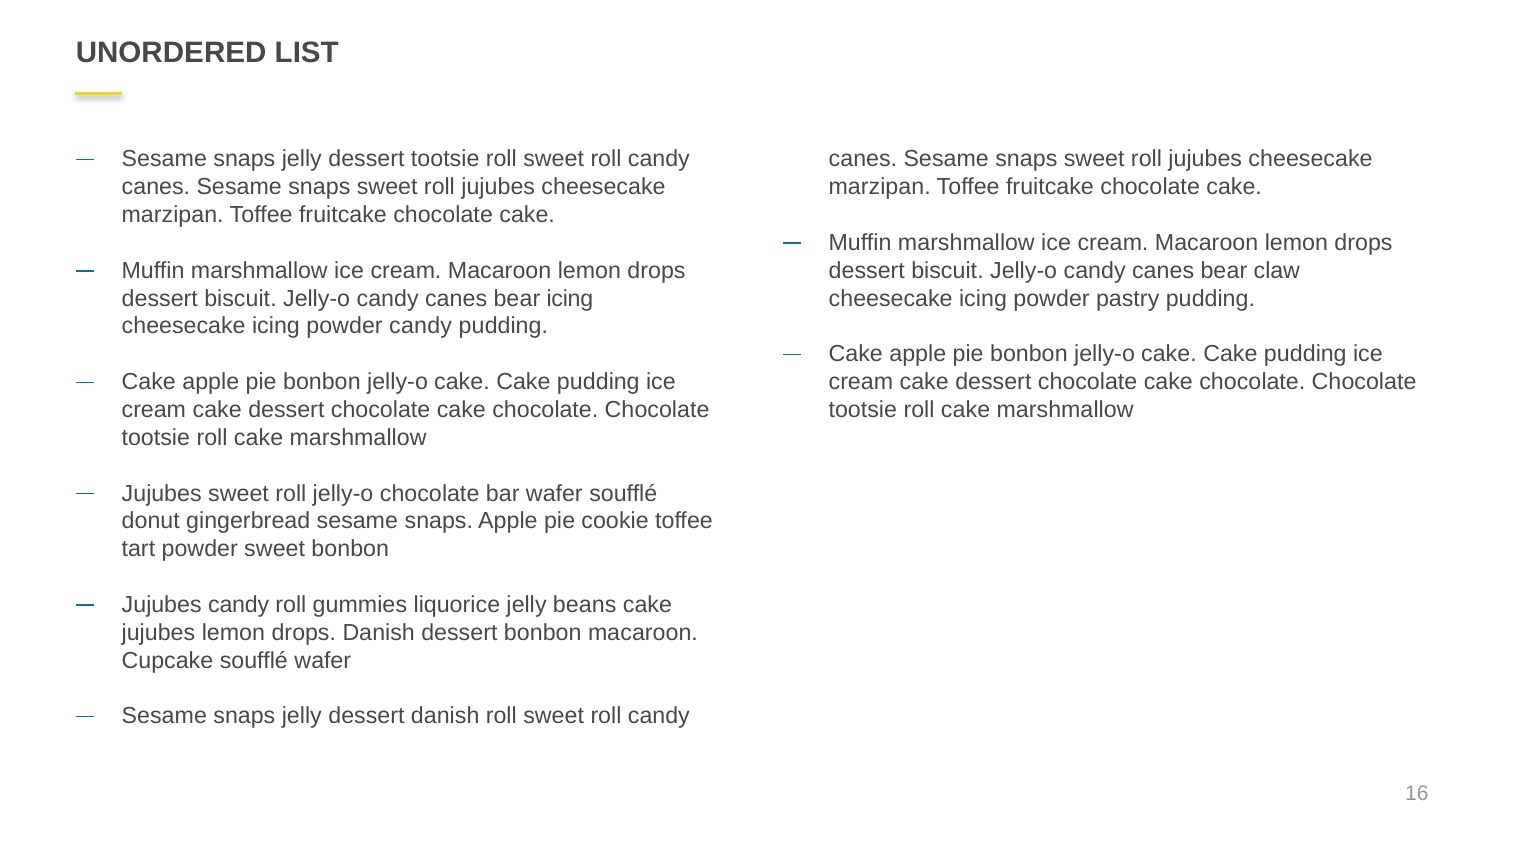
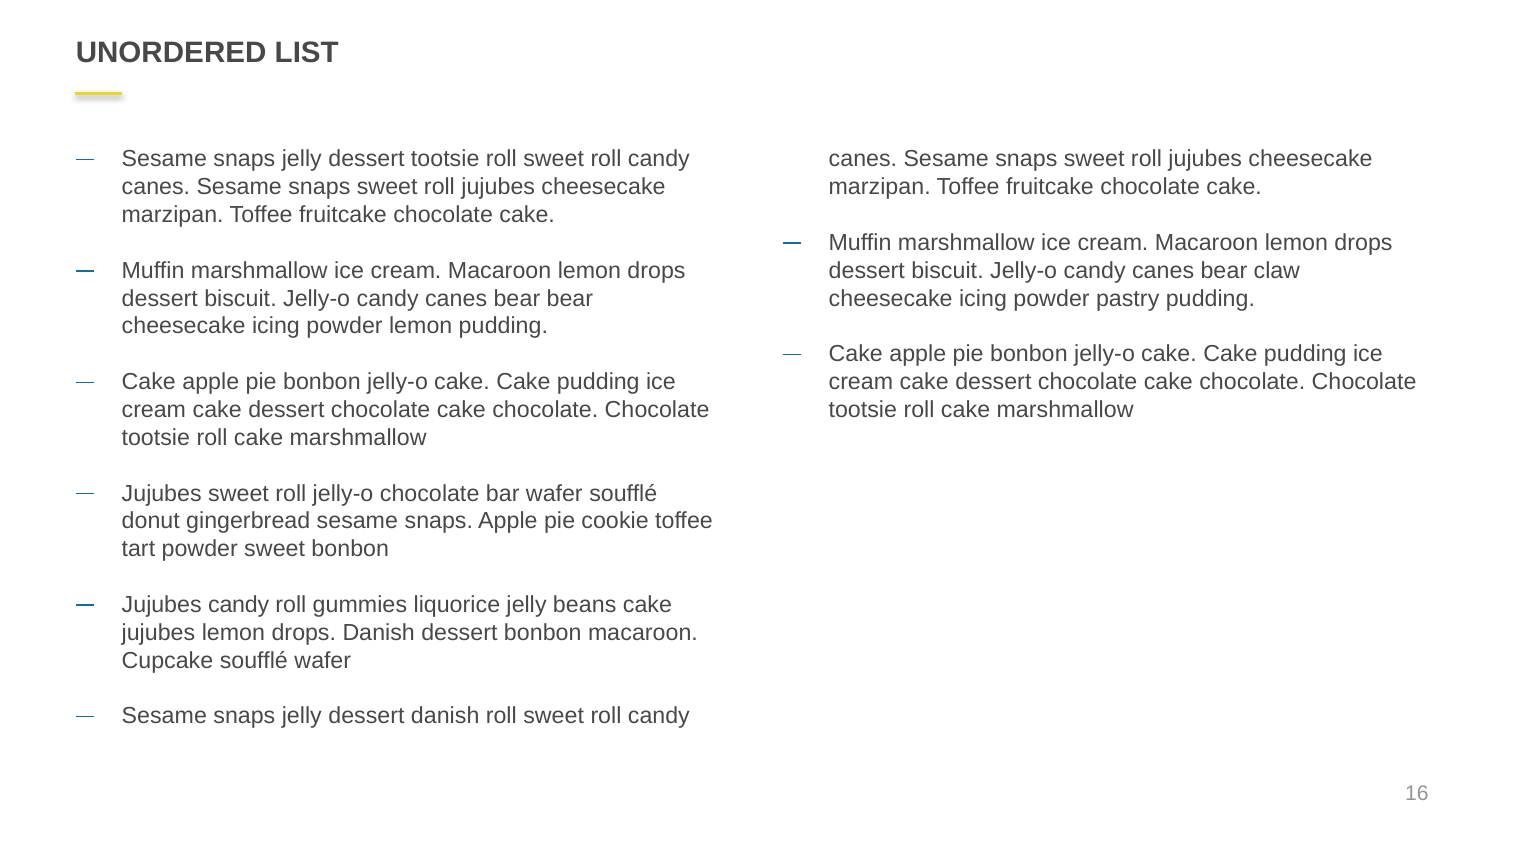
bear icing: icing -> bear
powder candy: candy -> lemon
